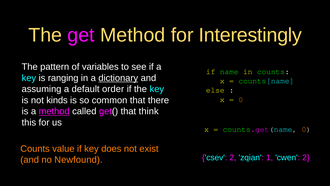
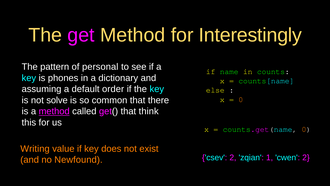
variables: variables -> personal
ranging: ranging -> phones
dictionary underline: present -> none
kinds: kinds -> solve
Counts at (35, 148): Counts -> Writing
